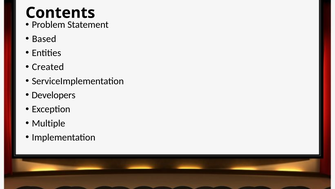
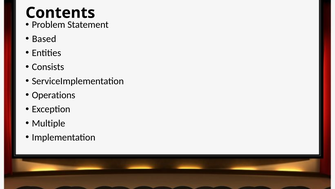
Created: Created -> Consists
Developers: Developers -> Operations
